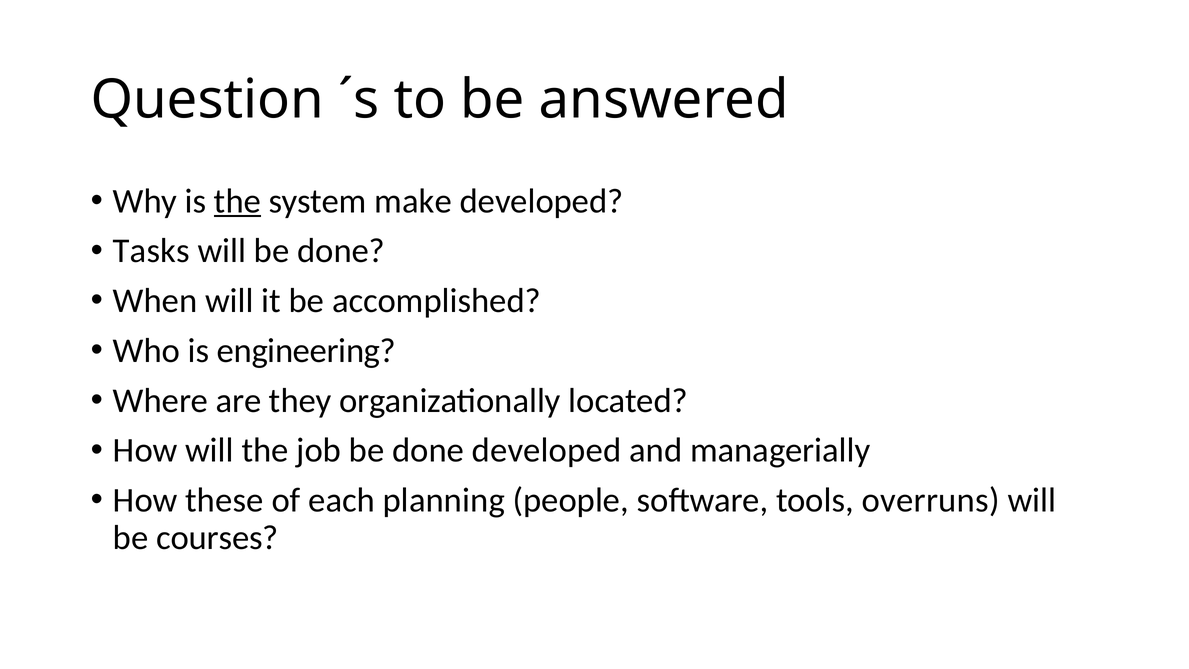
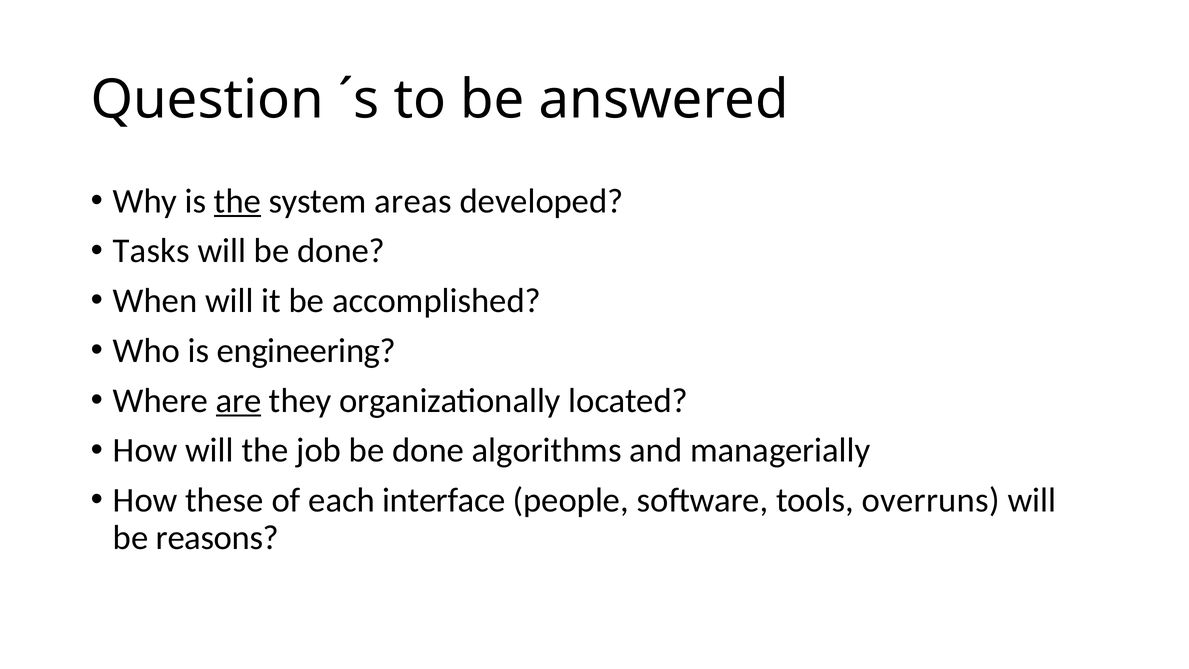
make: make -> areas
are underline: none -> present
done developed: developed -> algorithms
planning: planning -> interface
courses: courses -> reasons
